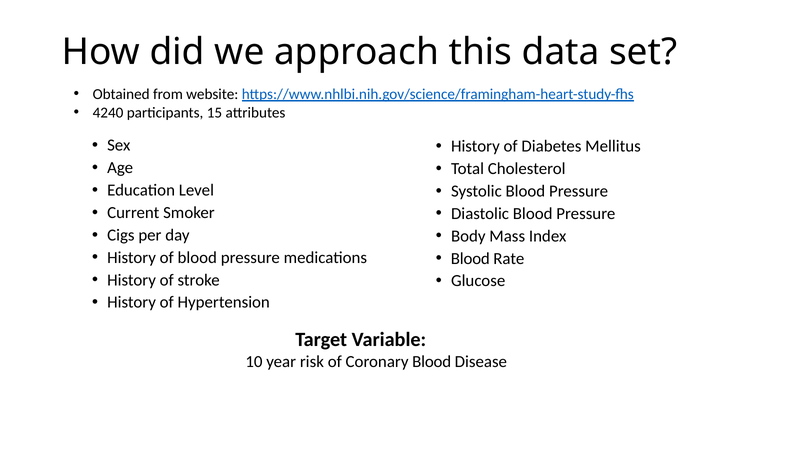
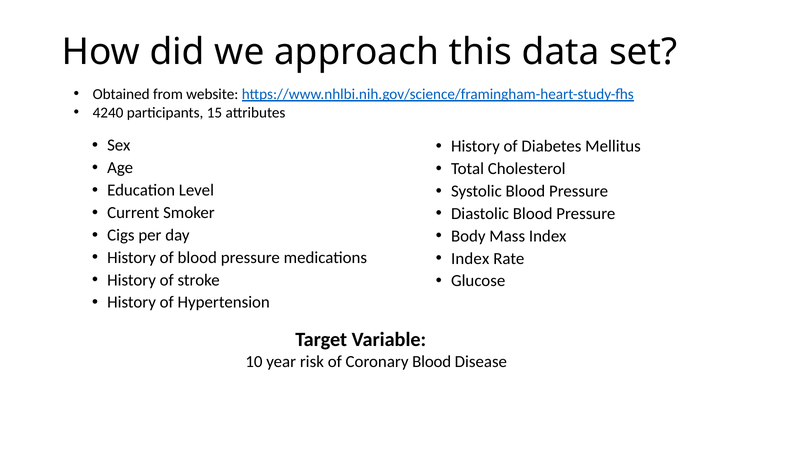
Blood at (470, 259): Blood -> Index
